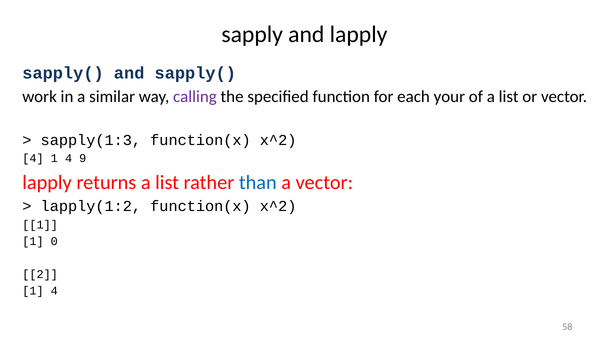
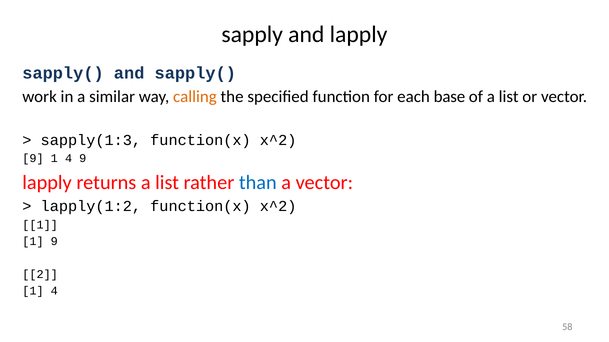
calling colour: purple -> orange
your: your -> base
4 at (33, 159): 4 -> 9
1 0: 0 -> 9
